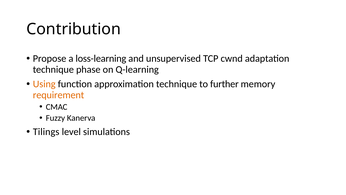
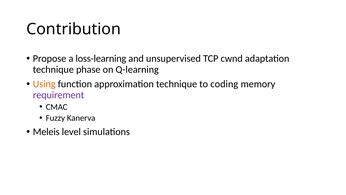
further: further -> coding
requirement colour: orange -> purple
Tilings: Tilings -> Meleis
